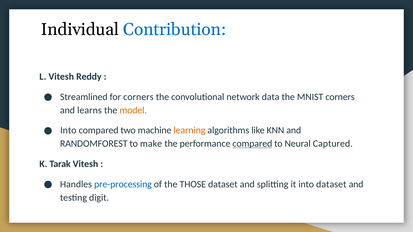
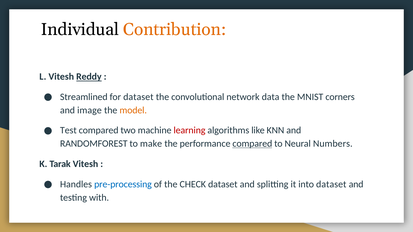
Contribution colour: blue -> orange
Reddy underline: none -> present
for corners: corners -> dataset
learns: learns -> image
Into at (68, 131): Into -> Test
learning colour: orange -> red
Captured: Captured -> Numbers
THOSE: THOSE -> CHECK
digit: digit -> with
